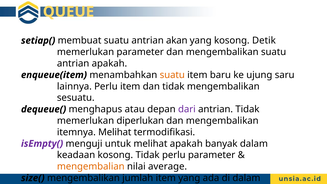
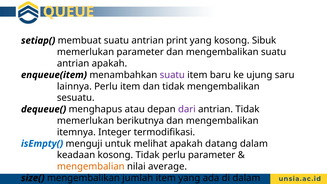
akan: akan -> print
Detik: Detik -> Sibuk
suatu at (172, 75) colour: orange -> purple
diperlukan: diperlukan -> berikutnya
itemnya Melihat: Melihat -> Integer
isEmpty( colour: purple -> blue
banyak: banyak -> datang
